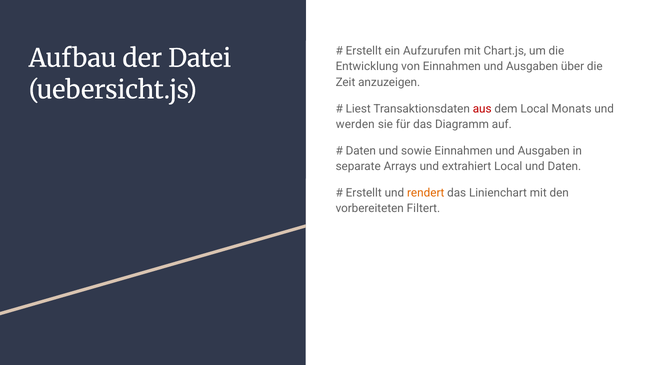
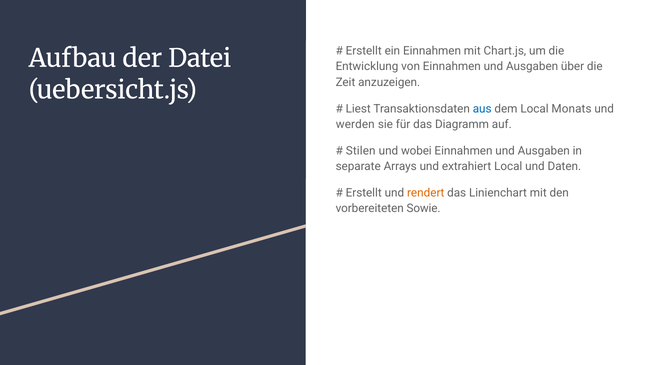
ein Aufzurufen: Aufzurufen -> Einnahmen
aus colour: red -> blue
Daten at (361, 151): Daten -> Stilen
sowie: sowie -> wobei
Filtert: Filtert -> Sowie
